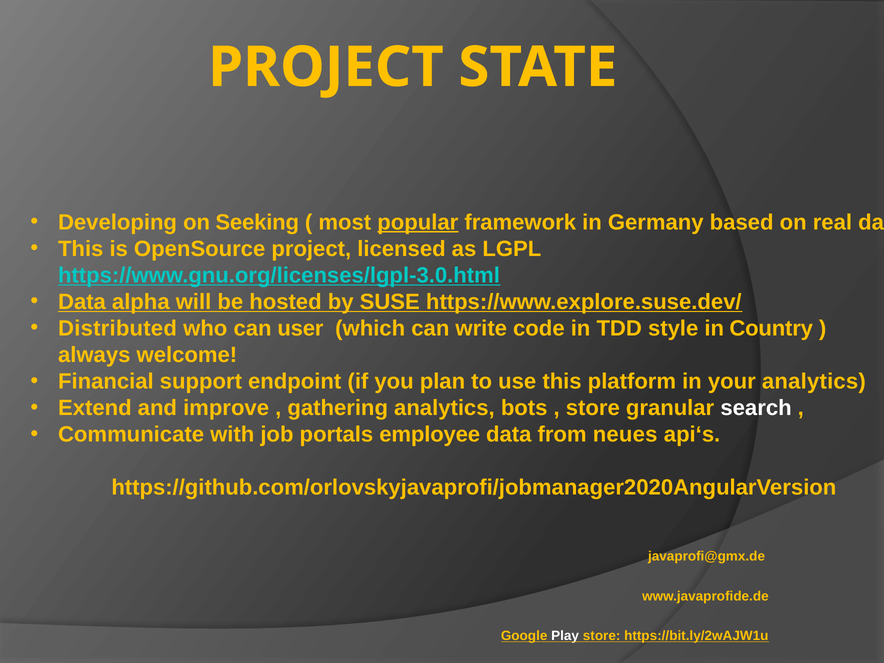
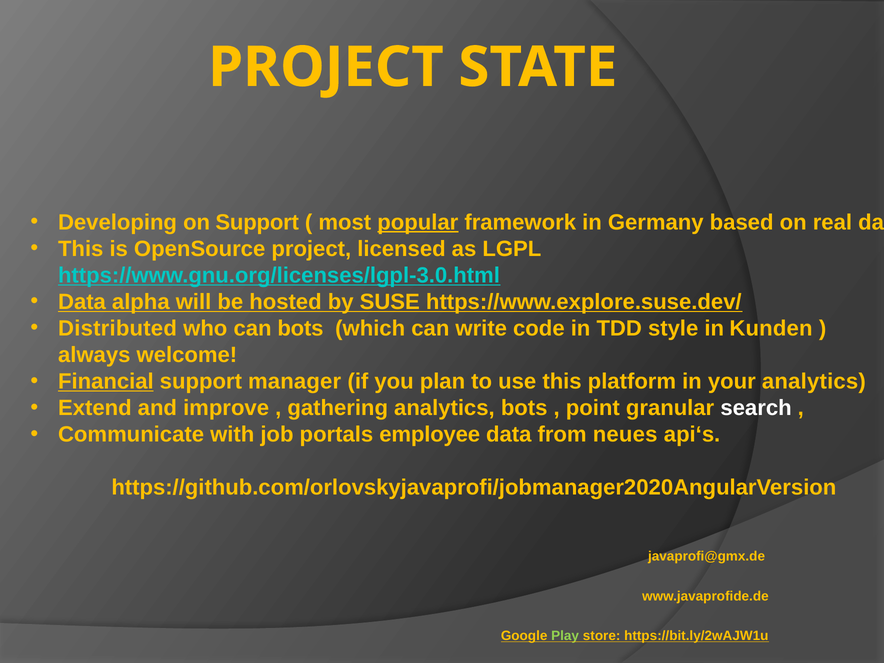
on Seeking: Seeking -> Support
can user: user -> bots
Country: Country -> Kunden
Financial underline: none -> present
endpoint: endpoint -> manager
store at (593, 408): store -> point
Play colour: white -> light green
